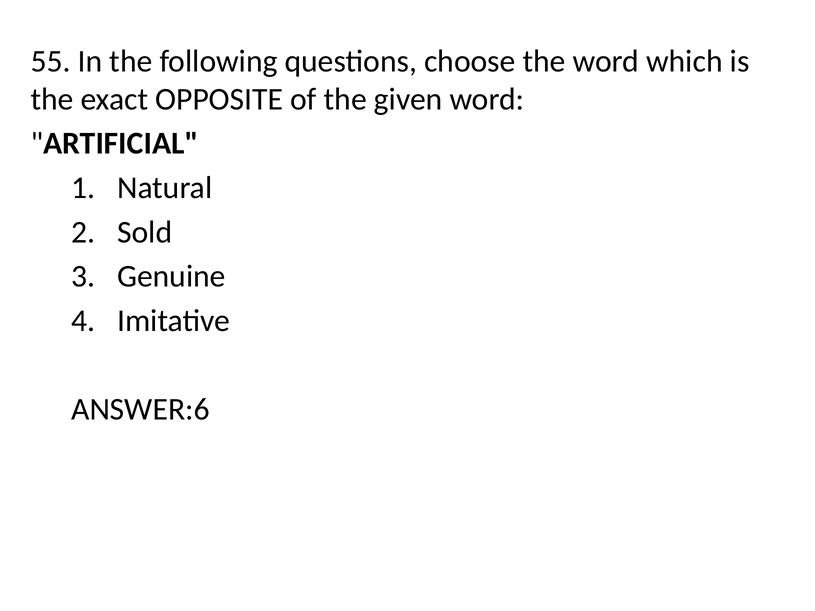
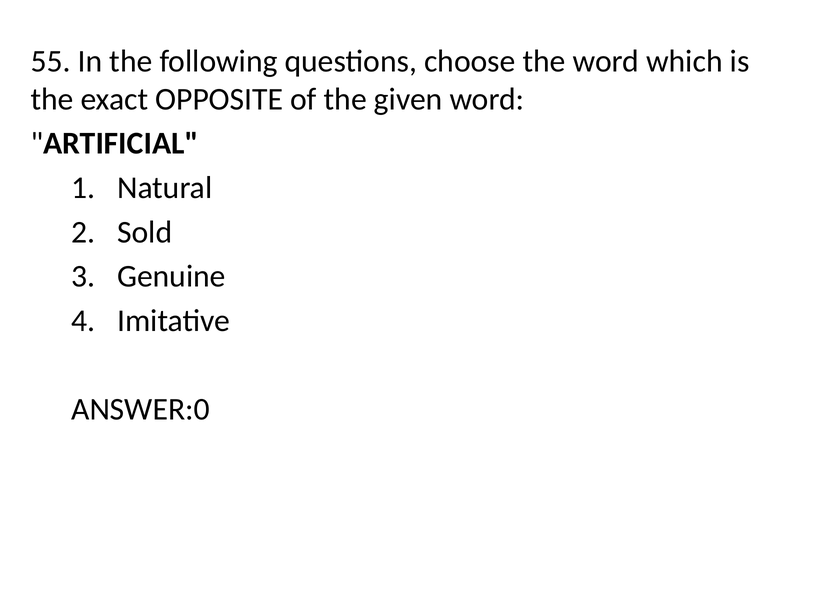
ANSWER:6: ANSWER:6 -> ANSWER:0
